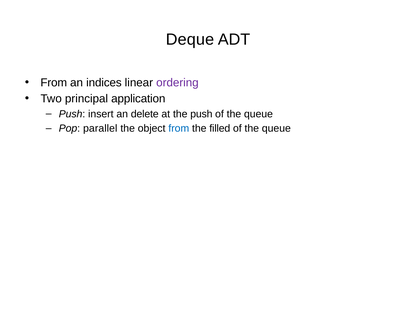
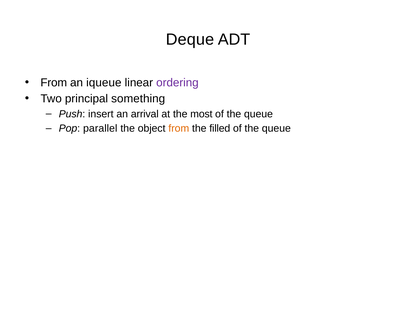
indices: indices -> iqueue
application: application -> something
delete: delete -> arrival
the push: push -> most
from at (179, 129) colour: blue -> orange
